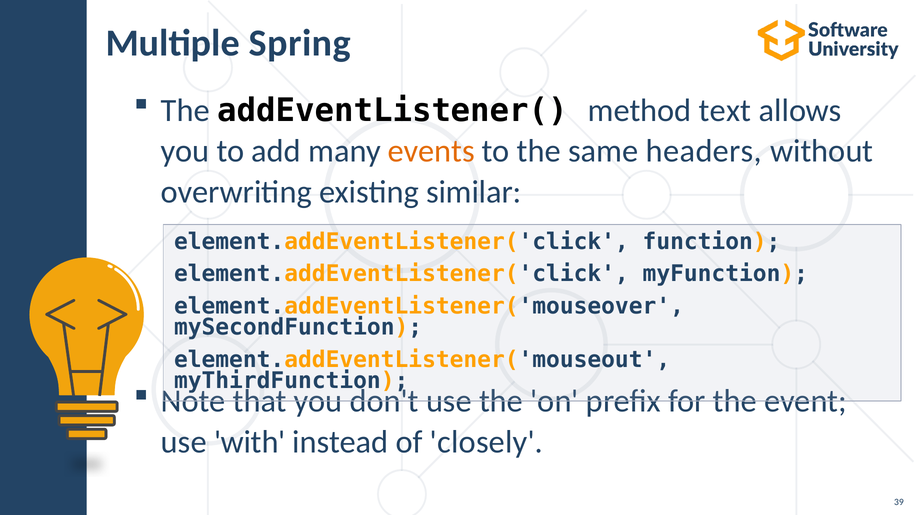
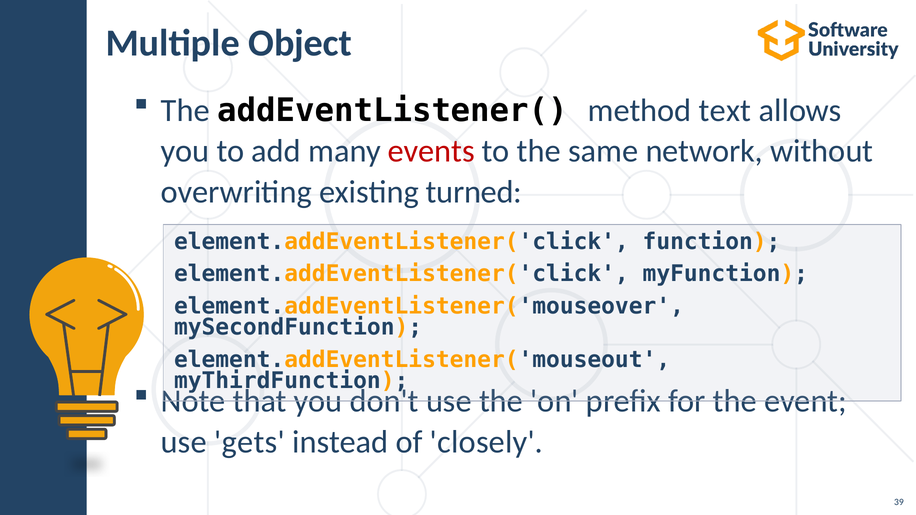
Spring: Spring -> Object
events colour: orange -> red
headers: headers -> network
similar: similar -> turned
with: with -> gets
